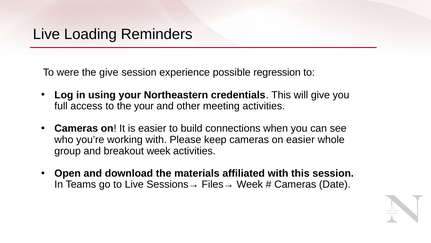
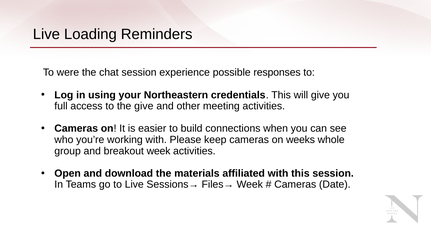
the give: give -> chat
regression: regression -> responses
the your: your -> give
on easier: easier -> weeks
